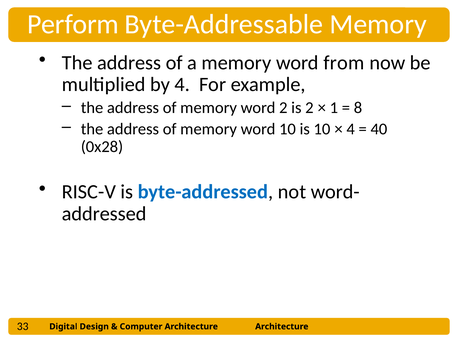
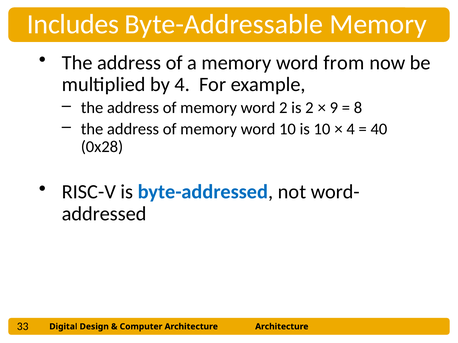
Perform: Perform -> Includes
1: 1 -> 9
